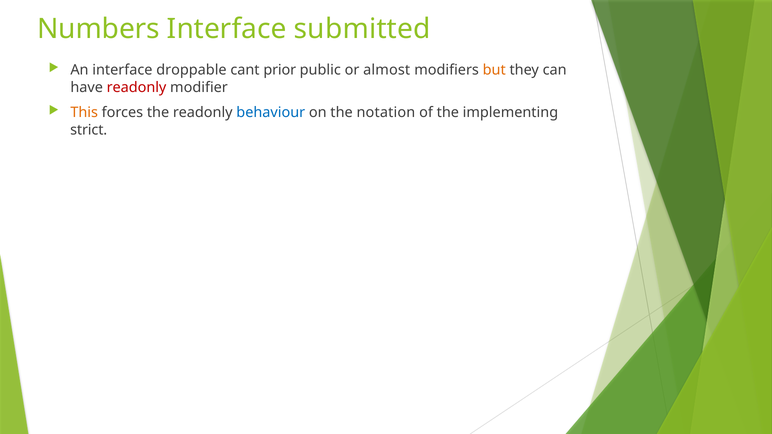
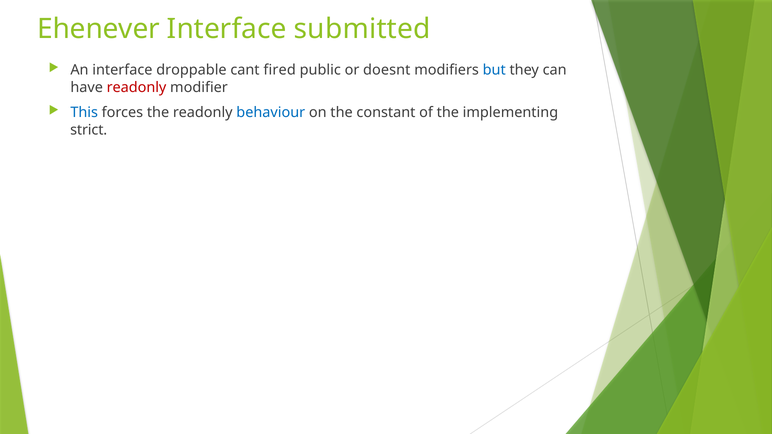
Numbers: Numbers -> Ehenever
prior: prior -> fired
almost: almost -> doesnt
but colour: orange -> blue
This colour: orange -> blue
notation: notation -> constant
